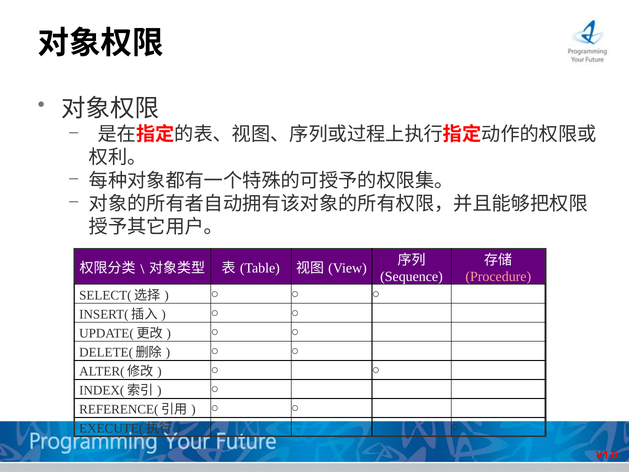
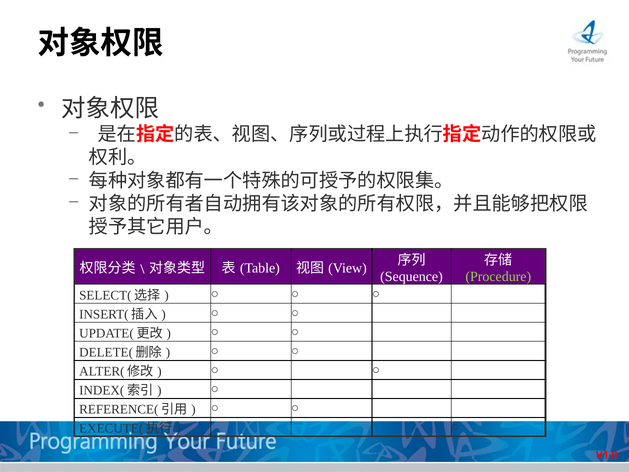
Procedure colour: pink -> light green
